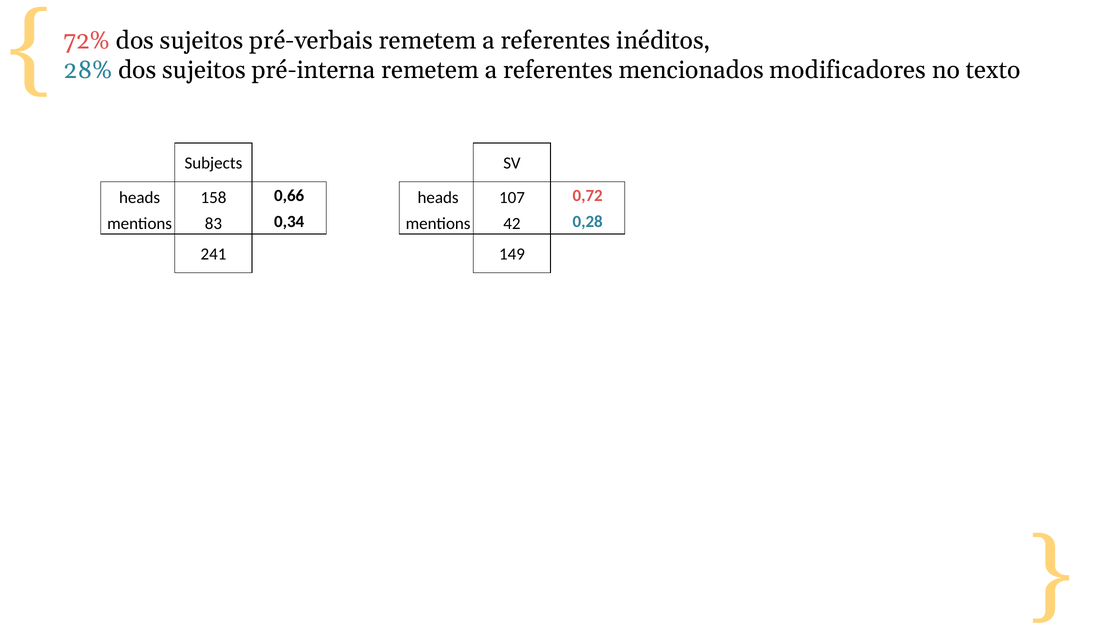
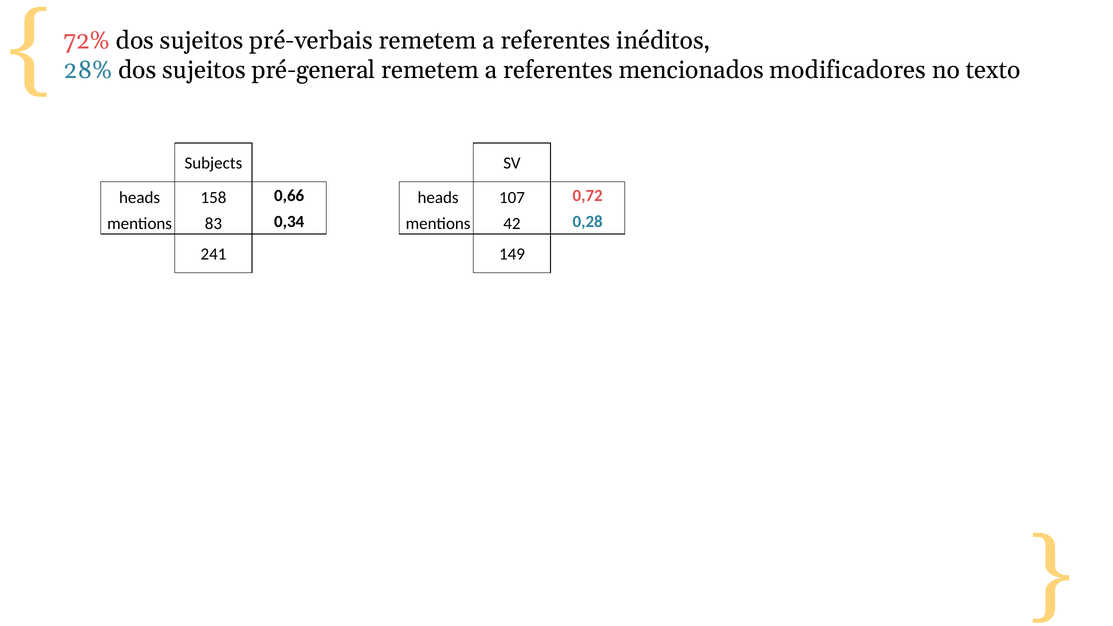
pré-interna: pré-interna -> pré-general
